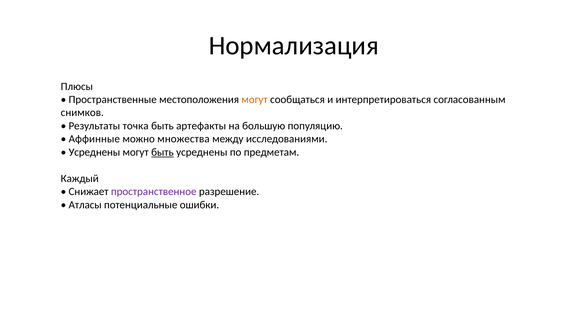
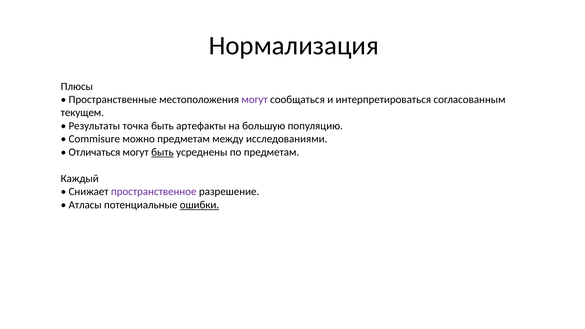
могут at (255, 100) colour: orange -> purple
снимков: снимков -> текущем
Аффинные: Аффинные -> Commisure
можно множества: множества -> предметам
Усреднены at (94, 152): Усреднены -> Отличаться
ошибки underline: none -> present
